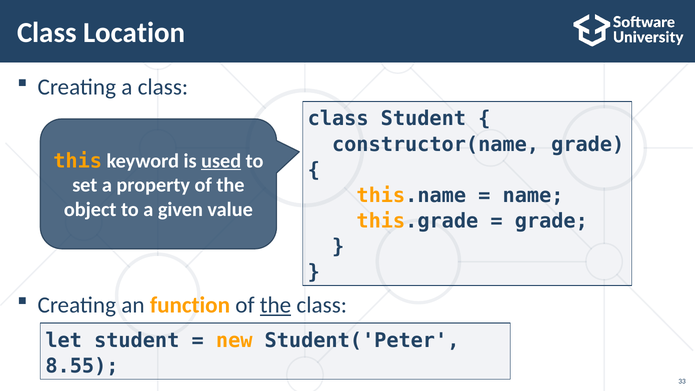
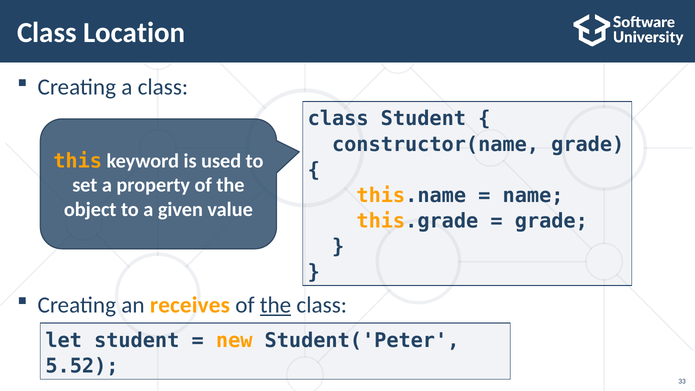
used underline: present -> none
function: function -> receives
8.55: 8.55 -> 5.52
